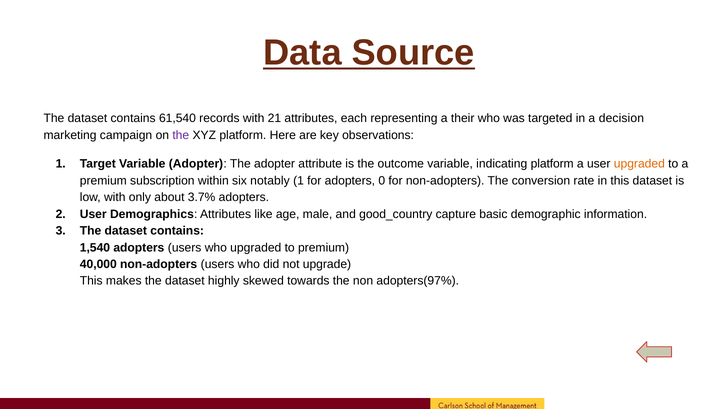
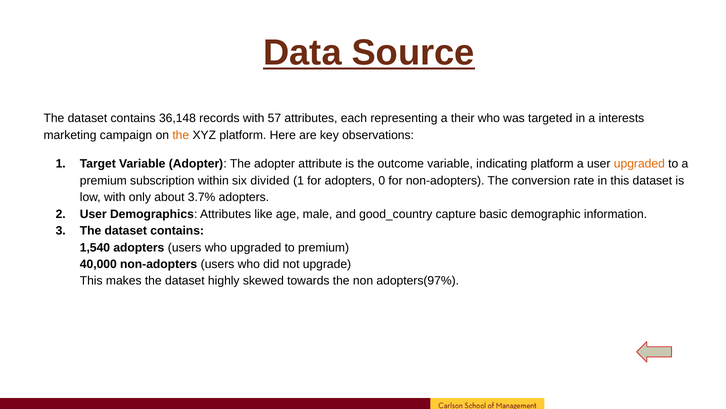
61,540: 61,540 -> 36,148
21: 21 -> 57
decision: decision -> interests
the at (181, 135) colour: purple -> orange
notably: notably -> divided
